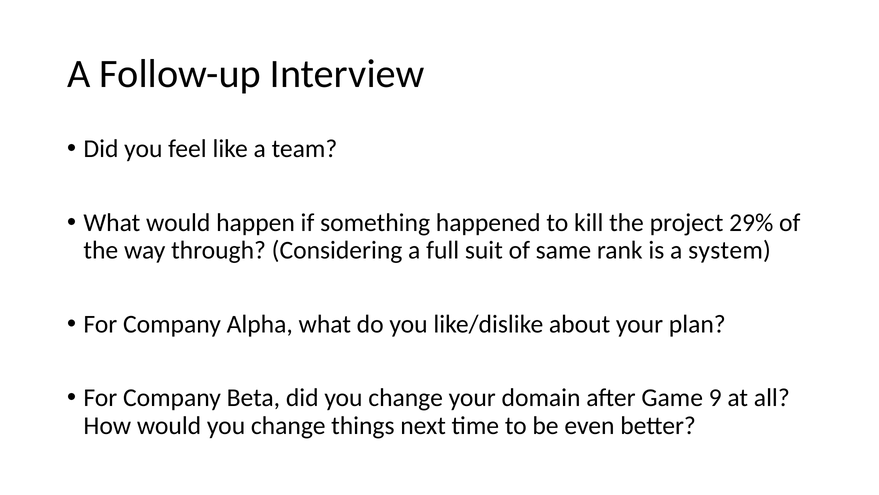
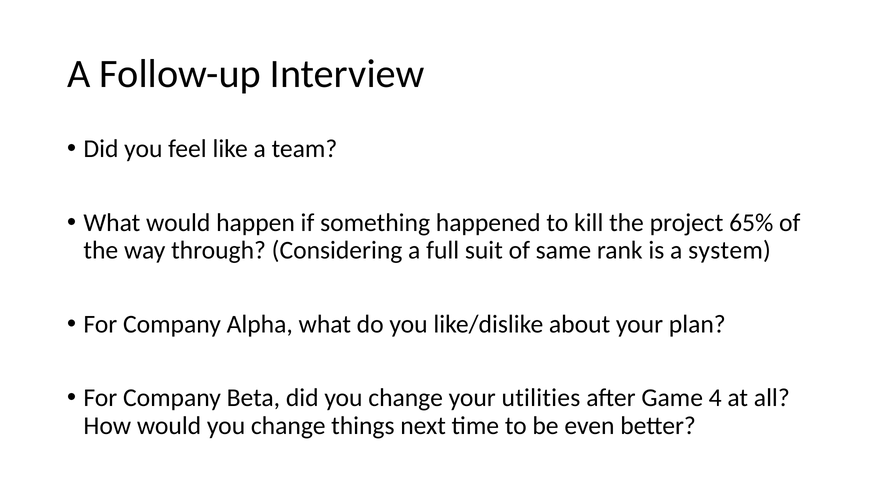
29%: 29% -> 65%
domain: domain -> utilities
9: 9 -> 4
